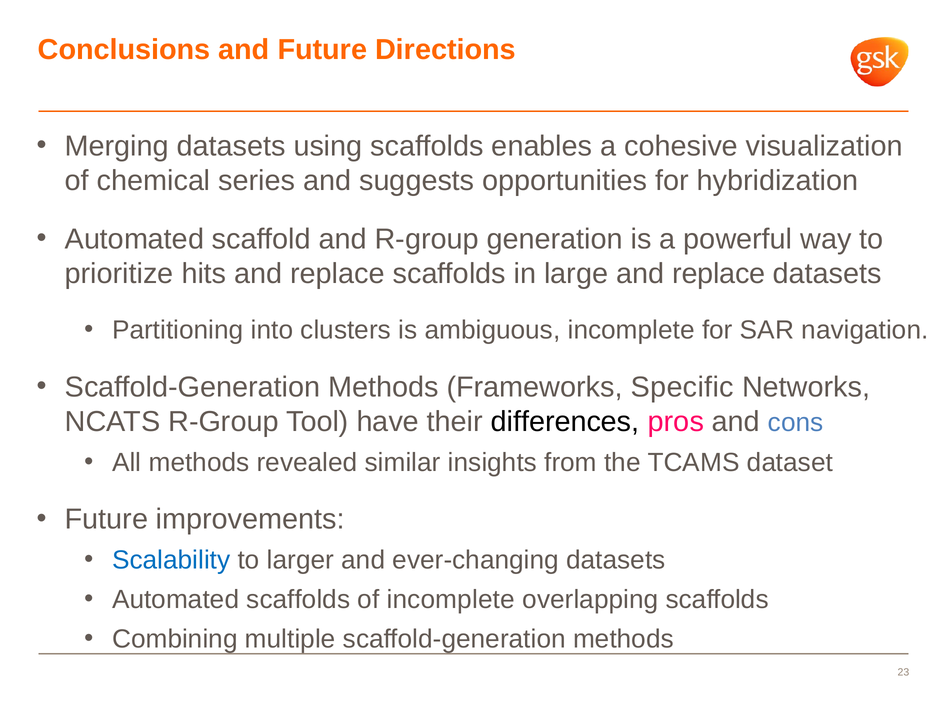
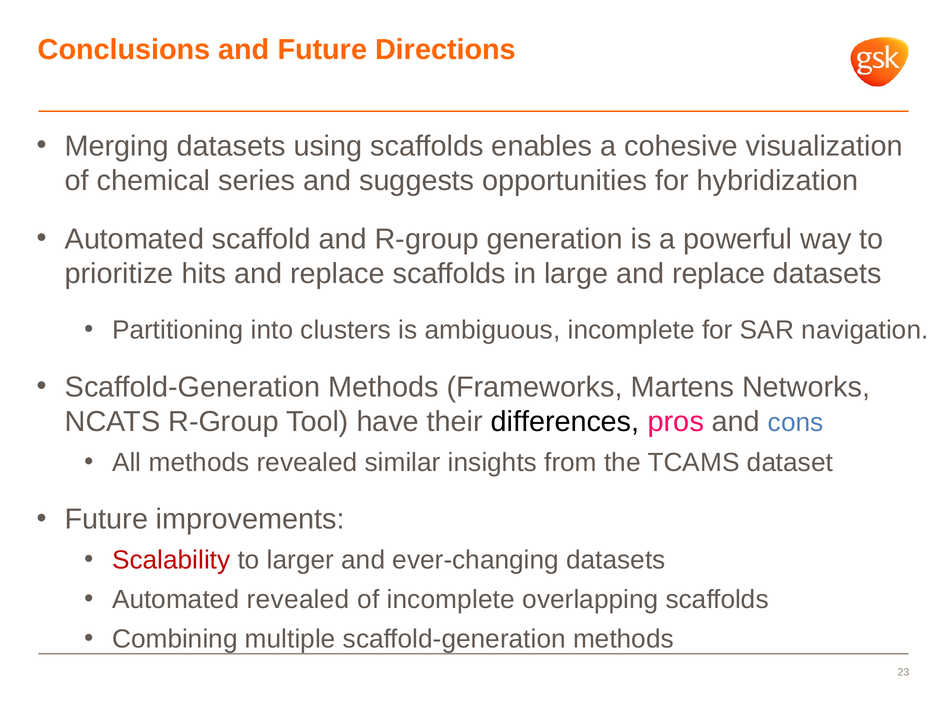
Specific: Specific -> Martens
Scalability colour: blue -> red
Automated scaffolds: scaffolds -> revealed
